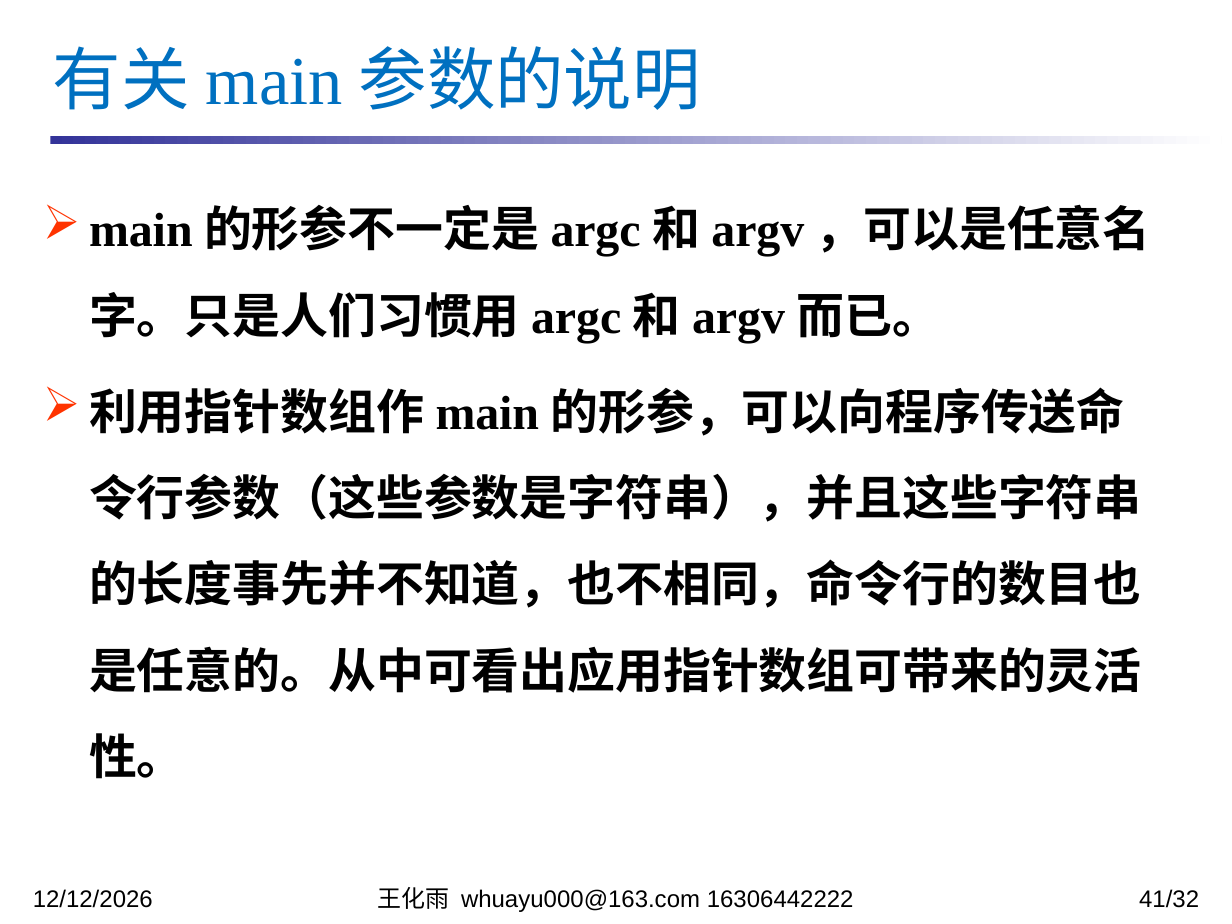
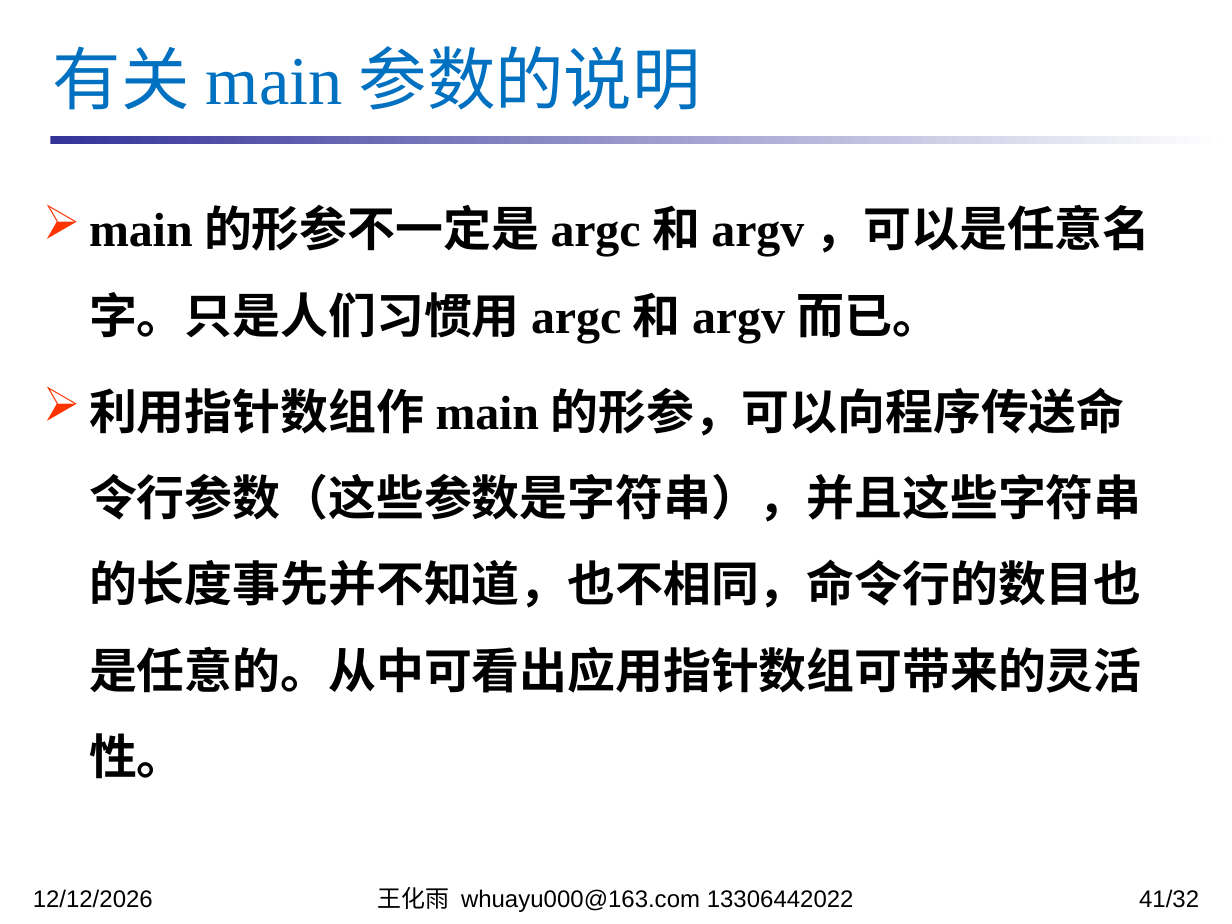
16306442222: 16306442222 -> 13306442022
